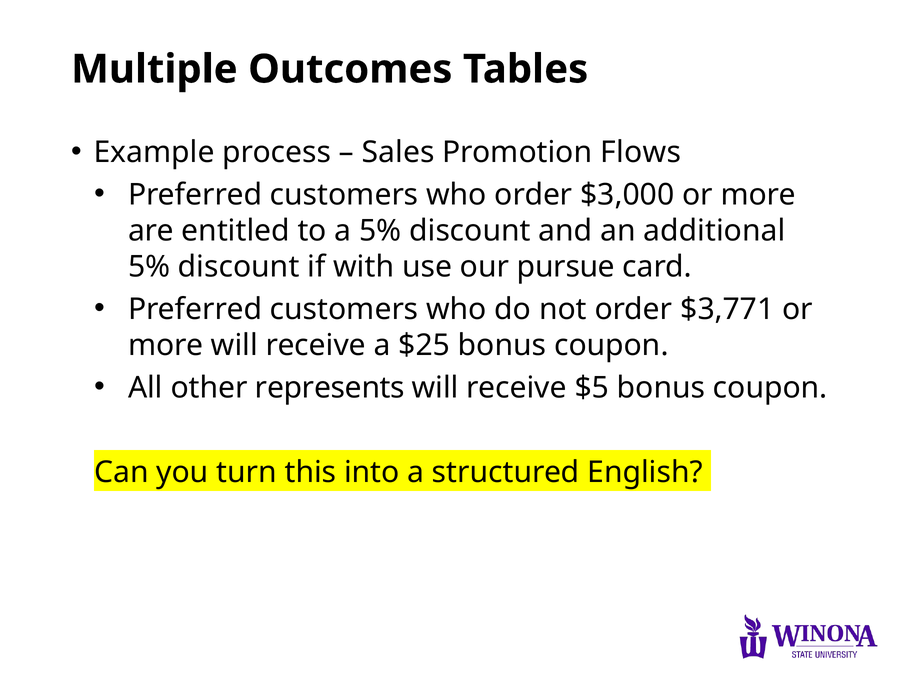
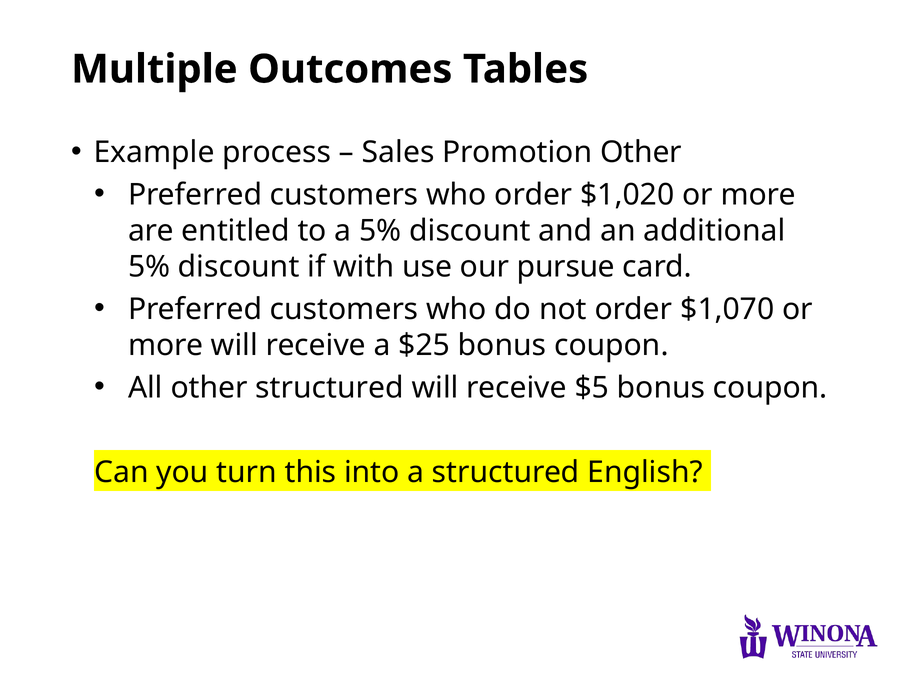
Promotion Flows: Flows -> Other
$3,000: $3,000 -> $1,020
$3,771: $3,771 -> $1,070
other represents: represents -> structured
